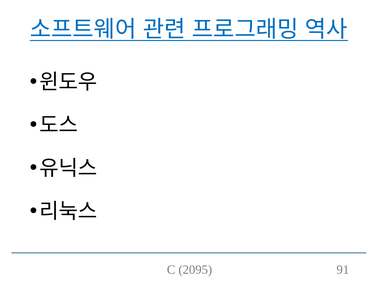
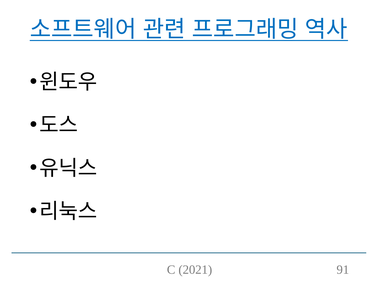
2095: 2095 -> 2021
